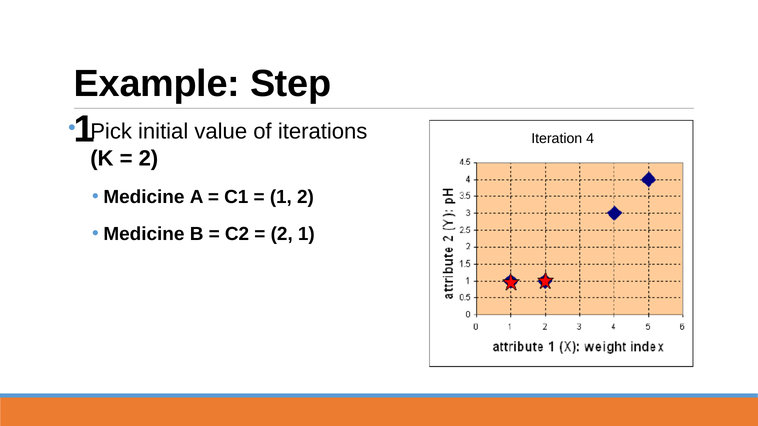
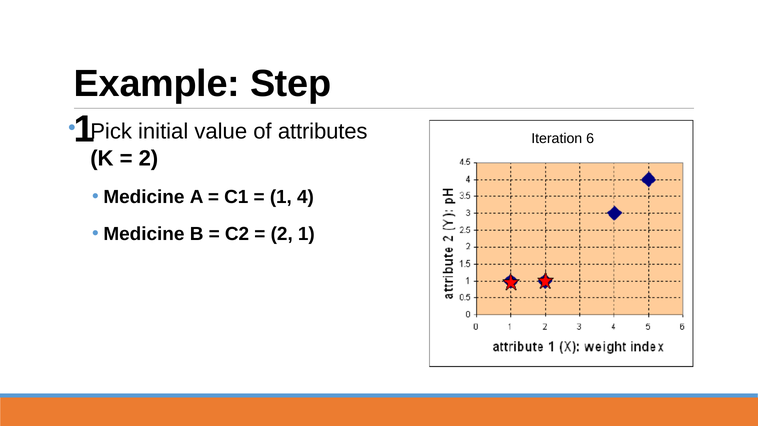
iterations: iterations -> attributes
4: 4 -> 6
1 2: 2 -> 4
